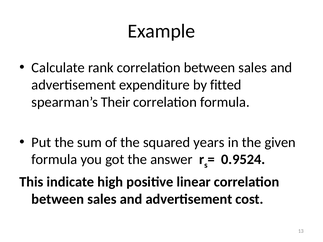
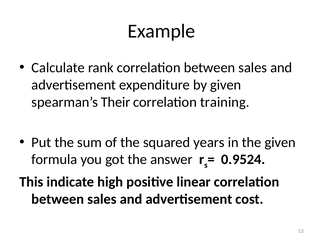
by fitted: fitted -> given
correlation formula: formula -> training
